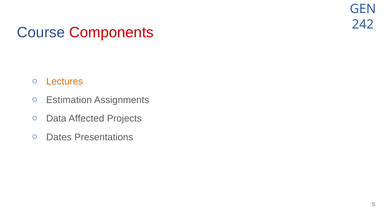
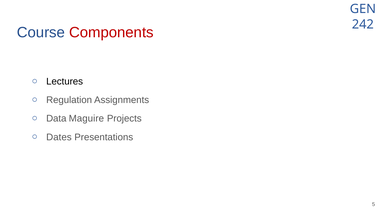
Lectures colour: orange -> black
Estimation: Estimation -> Regulation
Affected: Affected -> Maguire
